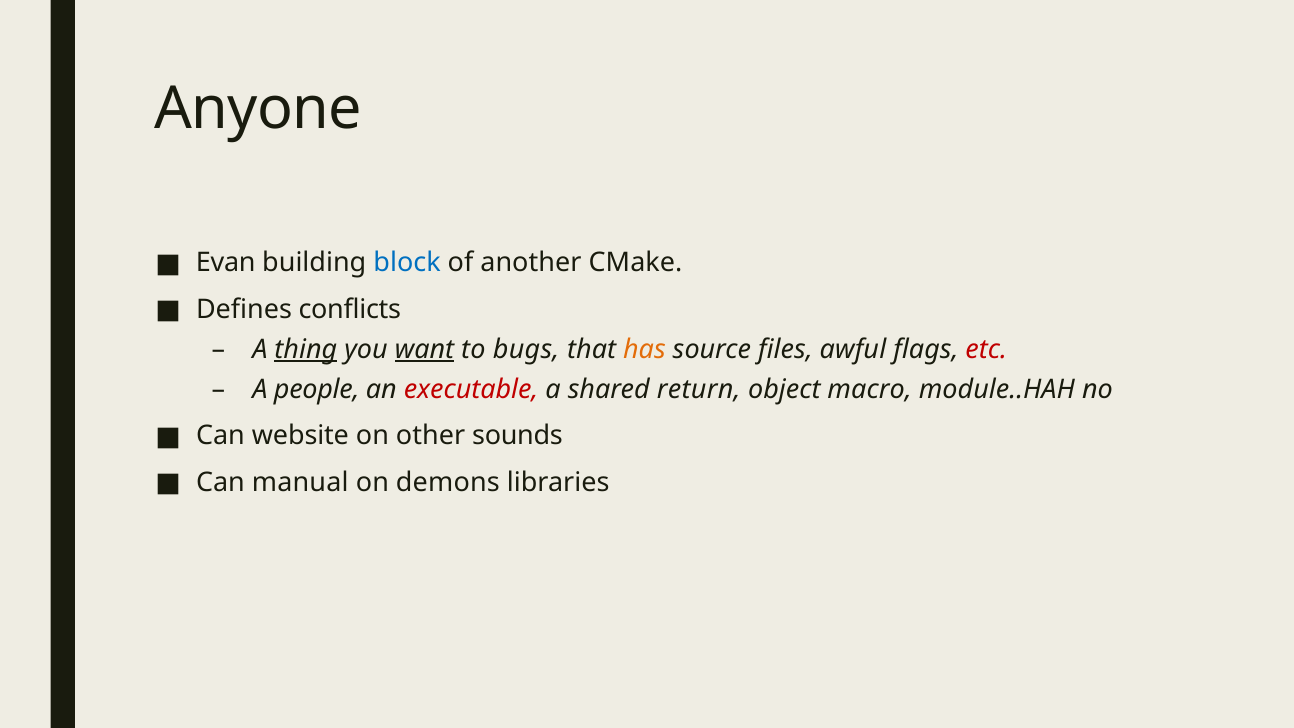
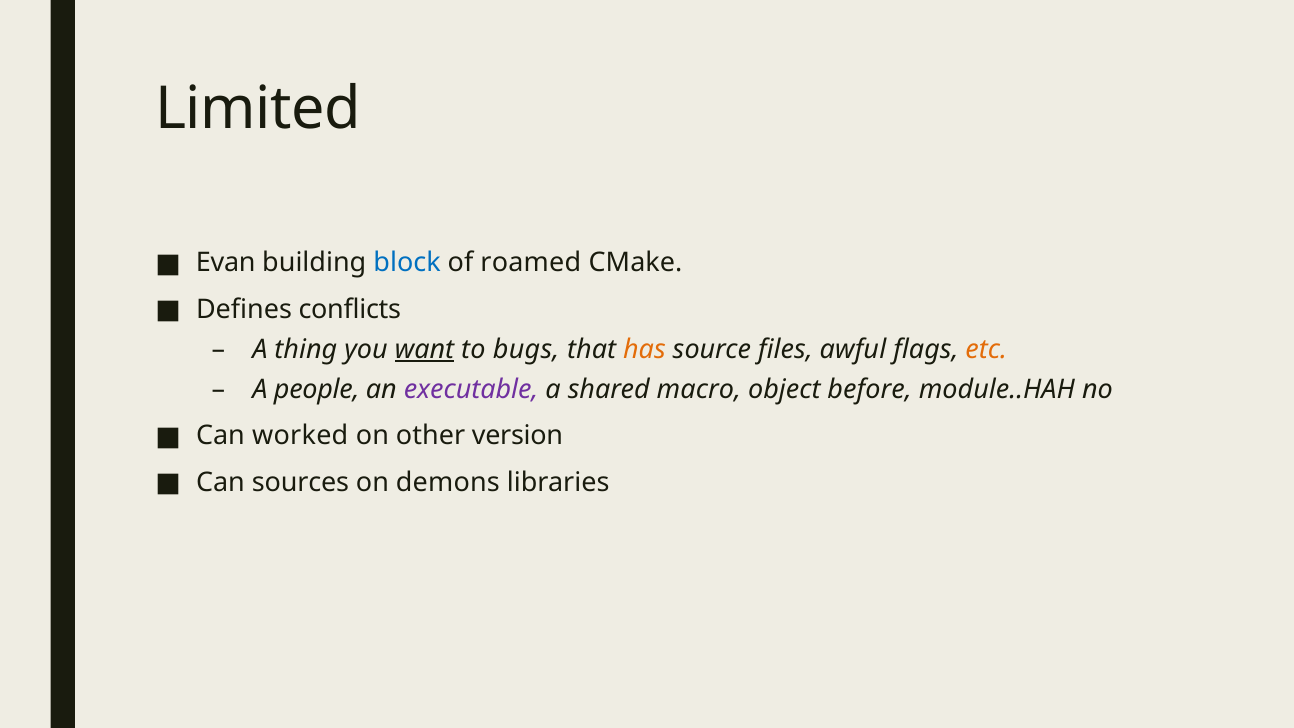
Anyone: Anyone -> Limited
another: another -> roamed
thing underline: present -> none
etc colour: red -> orange
executable colour: red -> purple
return: return -> macro
macro: macro -> before
website: website -> worked
sounds: sounds -> version
manual: manual -> sources
